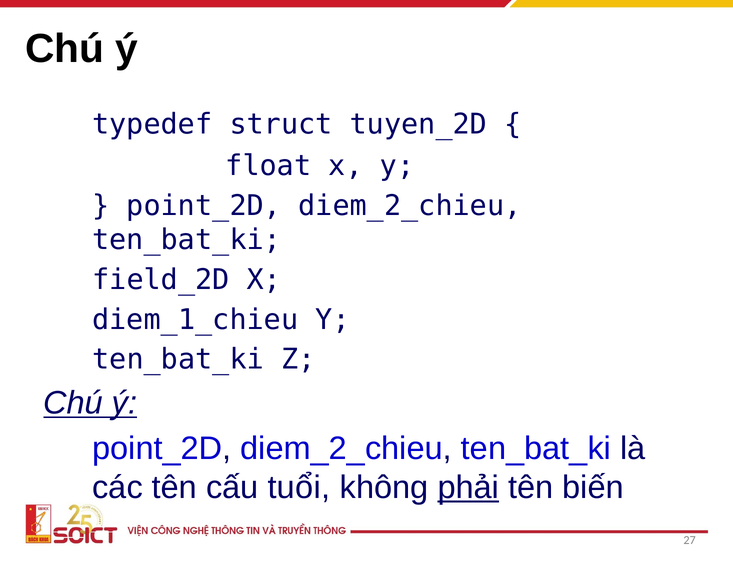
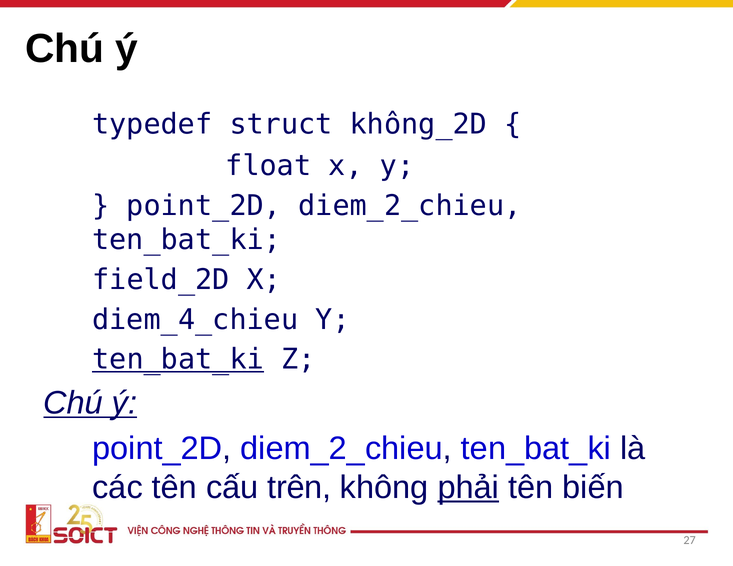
tuyen_2D: tuyen_2D -> không_2D
diem_1_chieu: diem_1_chieu -> diem_4_chieu
ten_bat_ki at (178, 360) underline: none -> present
tuổi: tuổi -> trên
